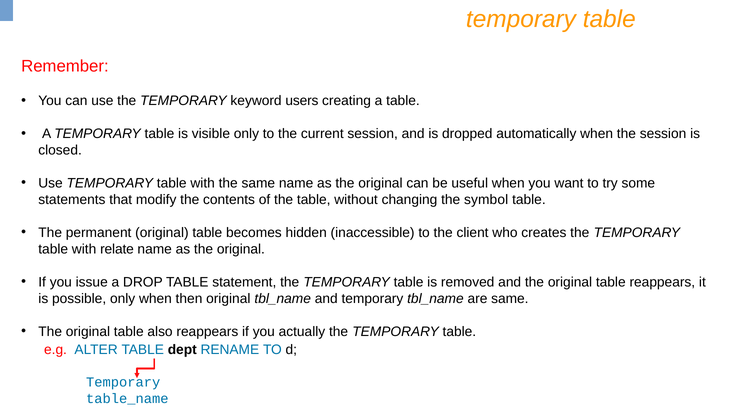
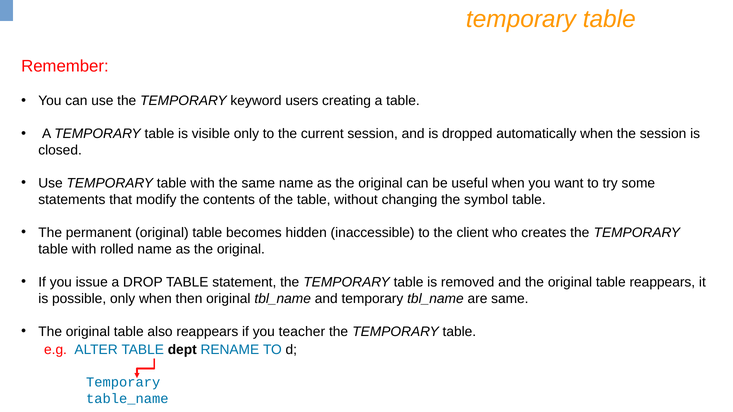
relate: relate -> rolled
actually: actually -> teacher
